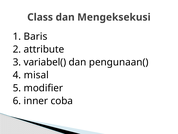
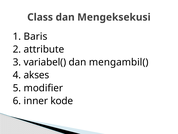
pengunaan(: pengunaan( -> mengambil(
misal: misal -> akses
coba: coba -> kode
